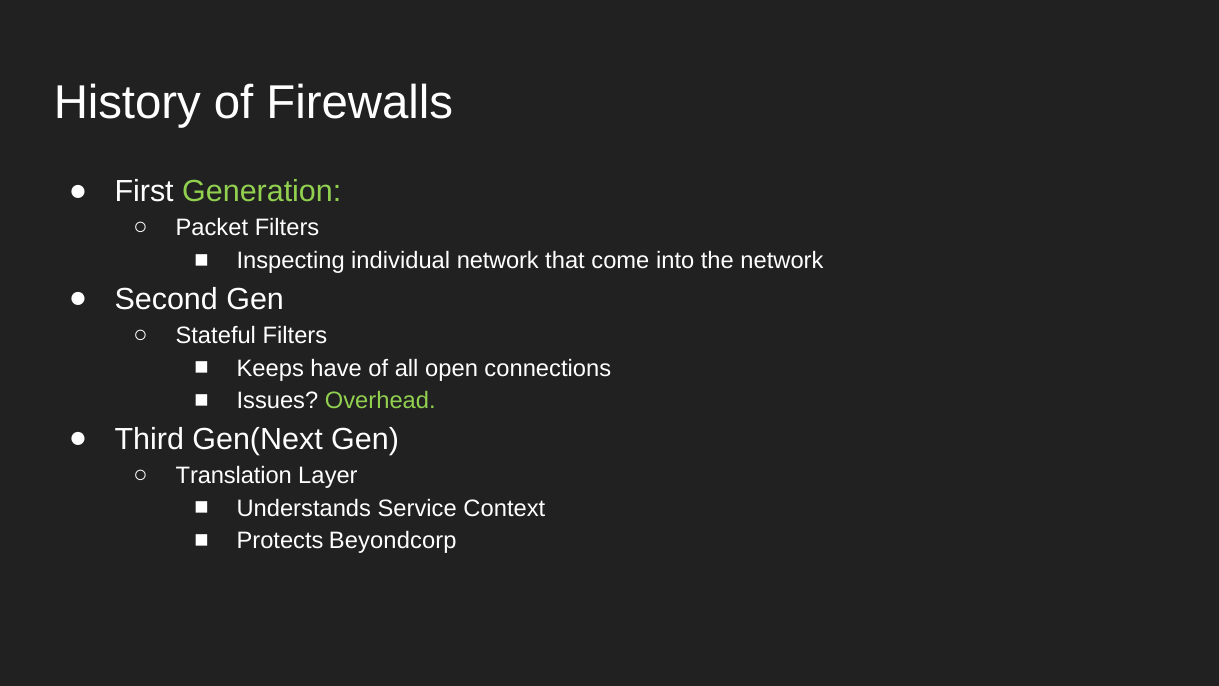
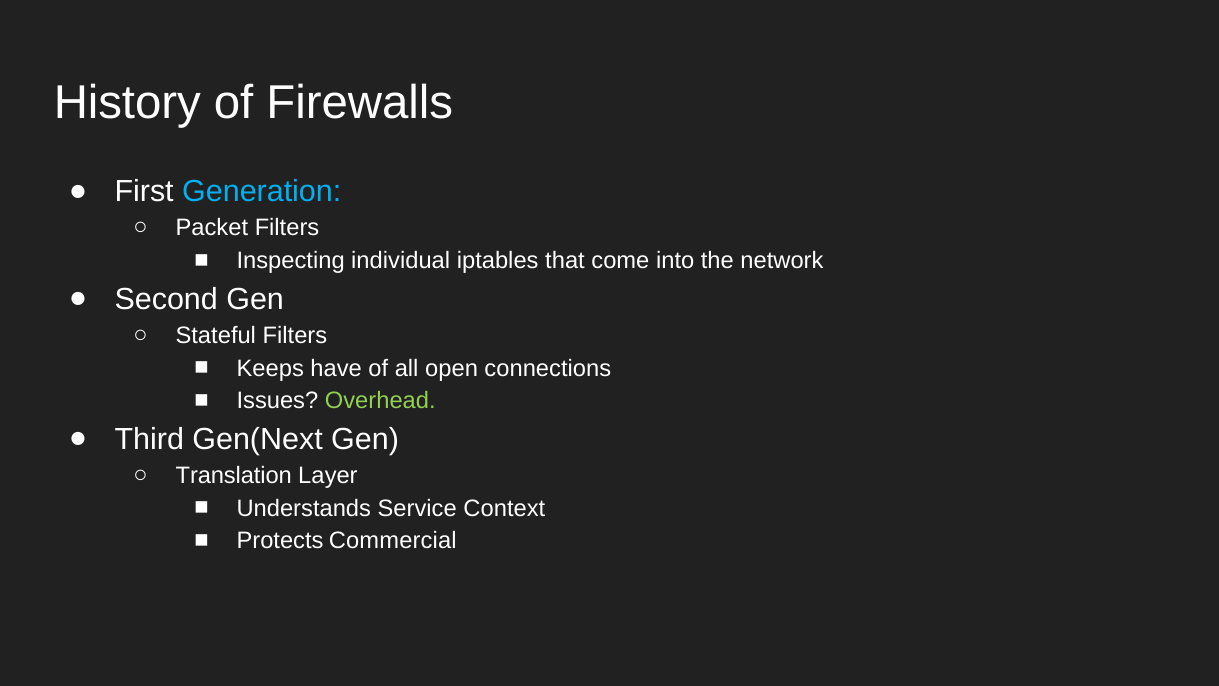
Generation colour: light green -> light blue
individual network: network -> iptables
Beyondcorp: Beyondcorp -> Commercial
